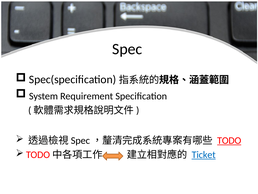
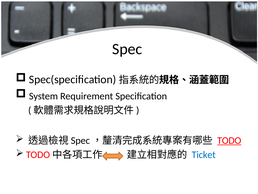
Ticket underline: present -> none
